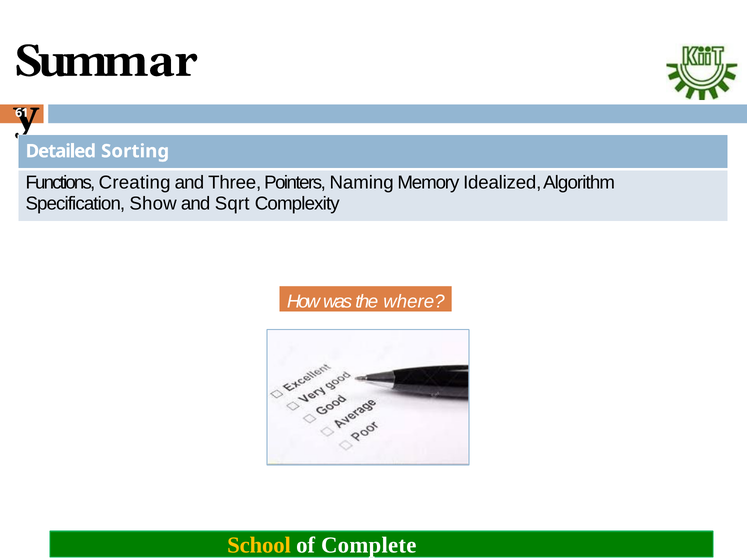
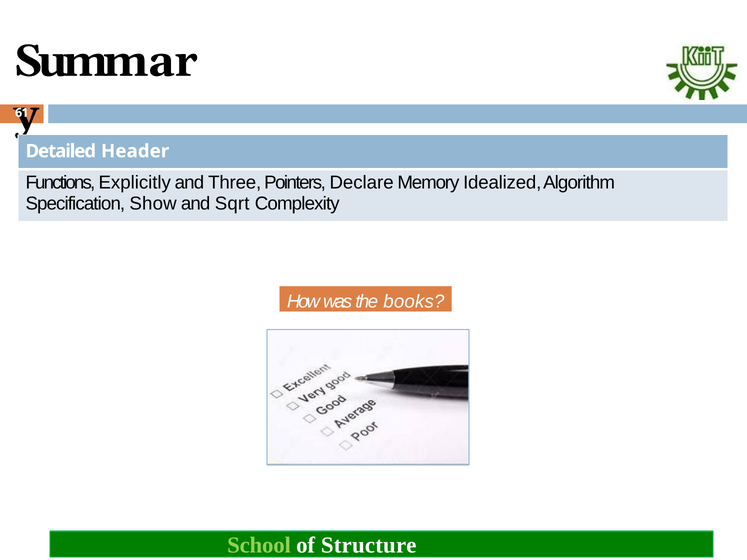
Sorting: Sorting -> Header
Creating: Creating -> Explicitly
Naming: Naming -> Declare
where: where -> books
School colour: yellow -> light green
Complete: Complete -> Structure
